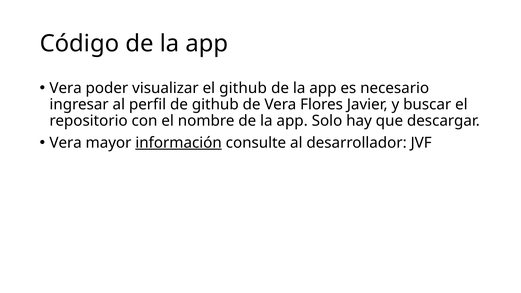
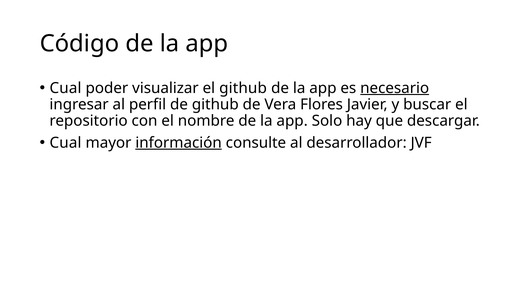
Vera at (66, 88): Vera -> Cual
necesario underline: none -> present
Vera at (66, 143): Vera -> Cual
